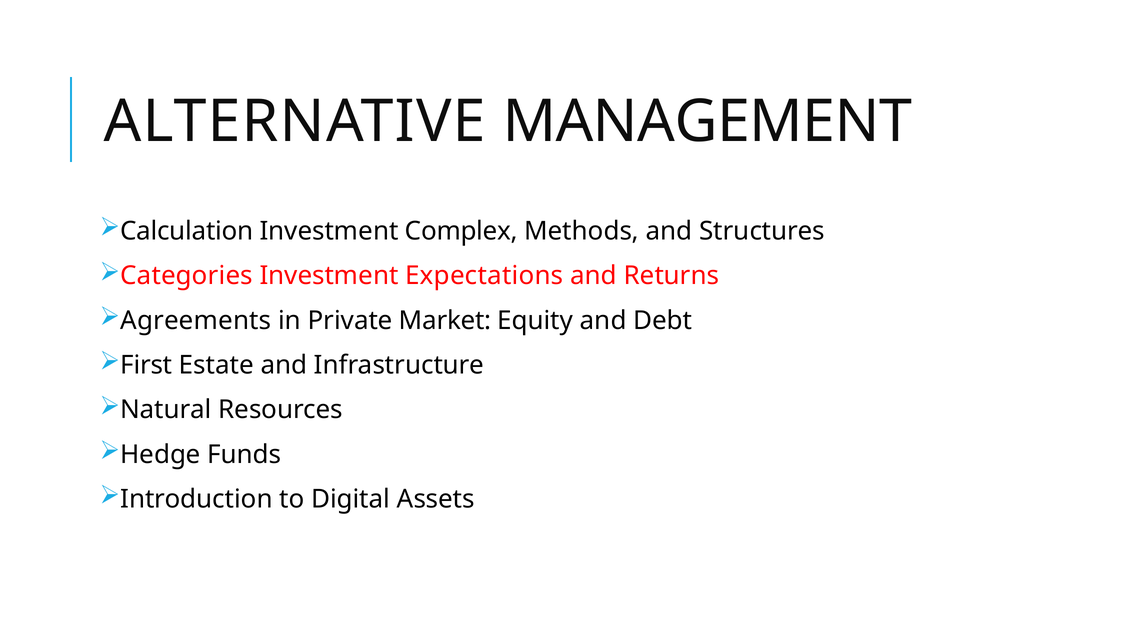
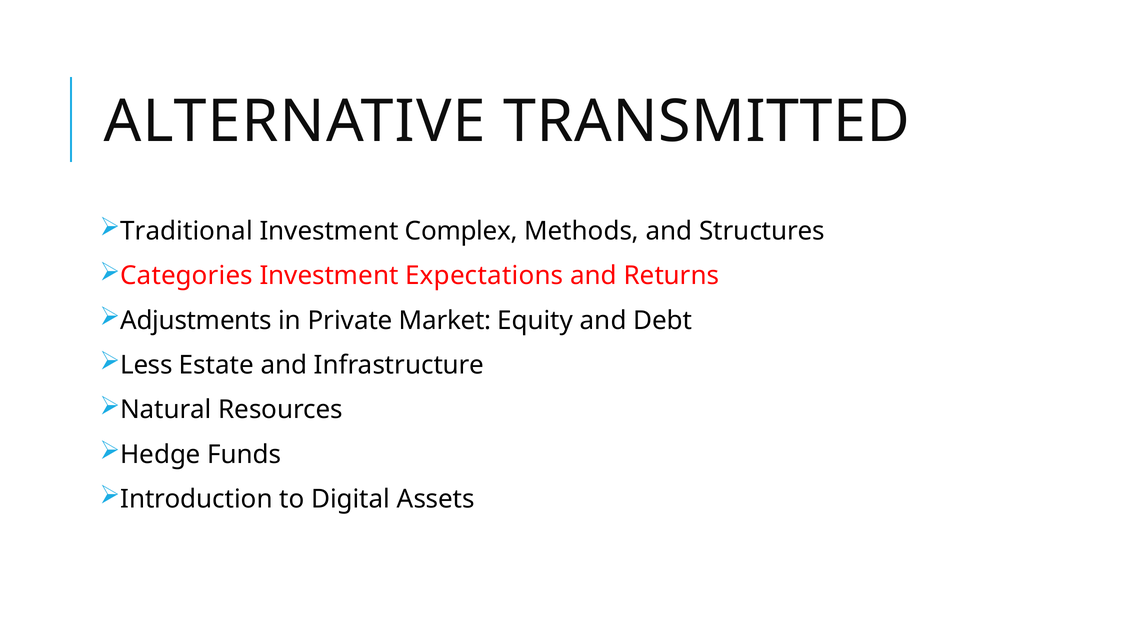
MANAGEMENT: MANAGEMENT -> TRANSMITTED
Calculation: Calculation -> Traditional
Agreements: Agreements -> Adjustments
First: First -> Less
